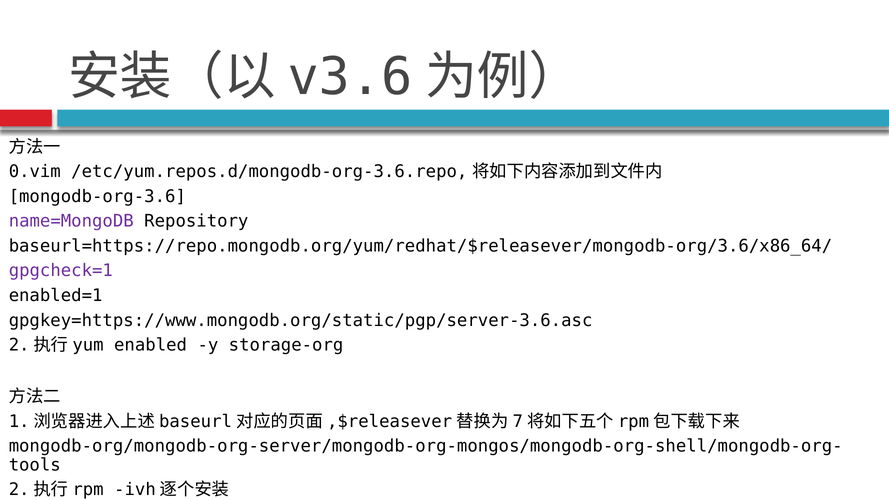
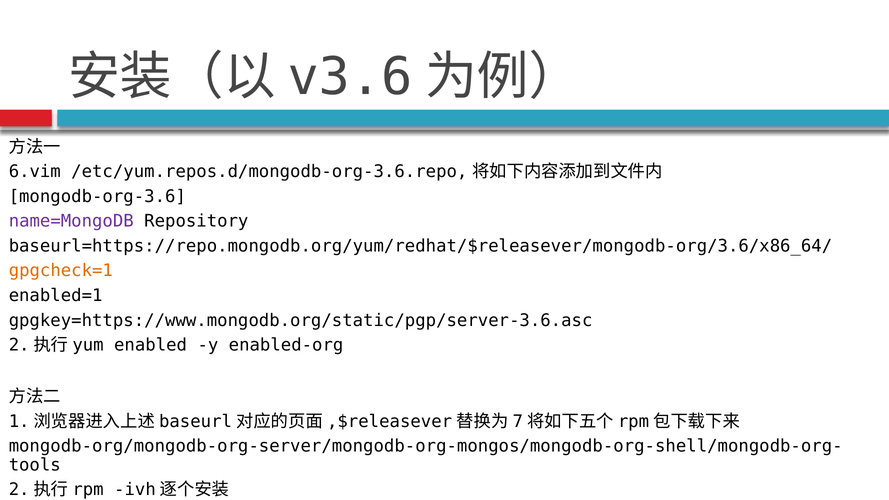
0.vim: 0.vim -> 6.vim
gpgcheck=1 colour: purple -> orange
storage-org: storage-org -> enabled-org
